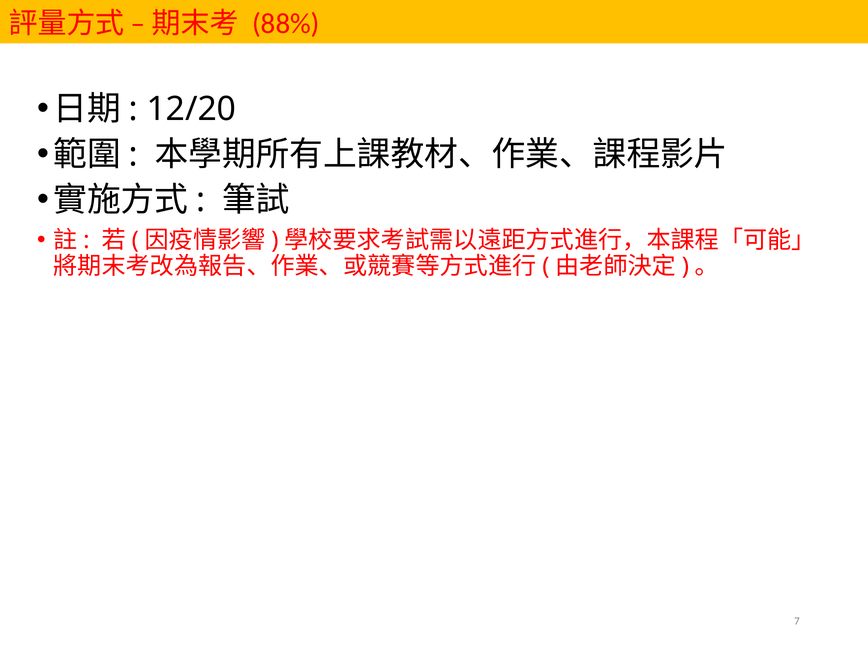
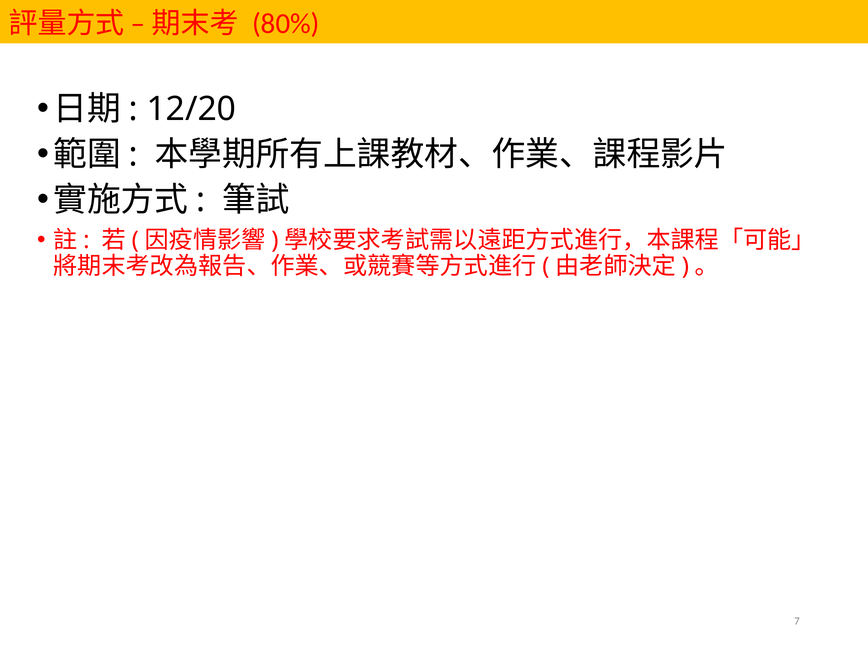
88%: 88% -> 80%
